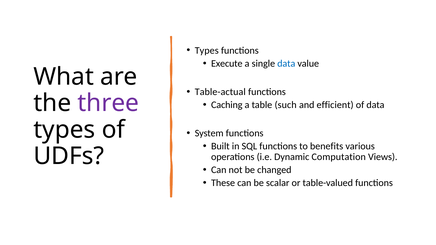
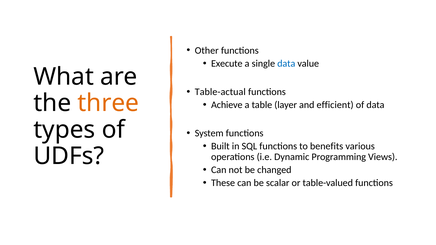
Types at (207, 50): Types -> Other
three colour: purple -> orange
Caching: Caching -> Achieve
such: such -> layer
Computation: Computation -> Programming
